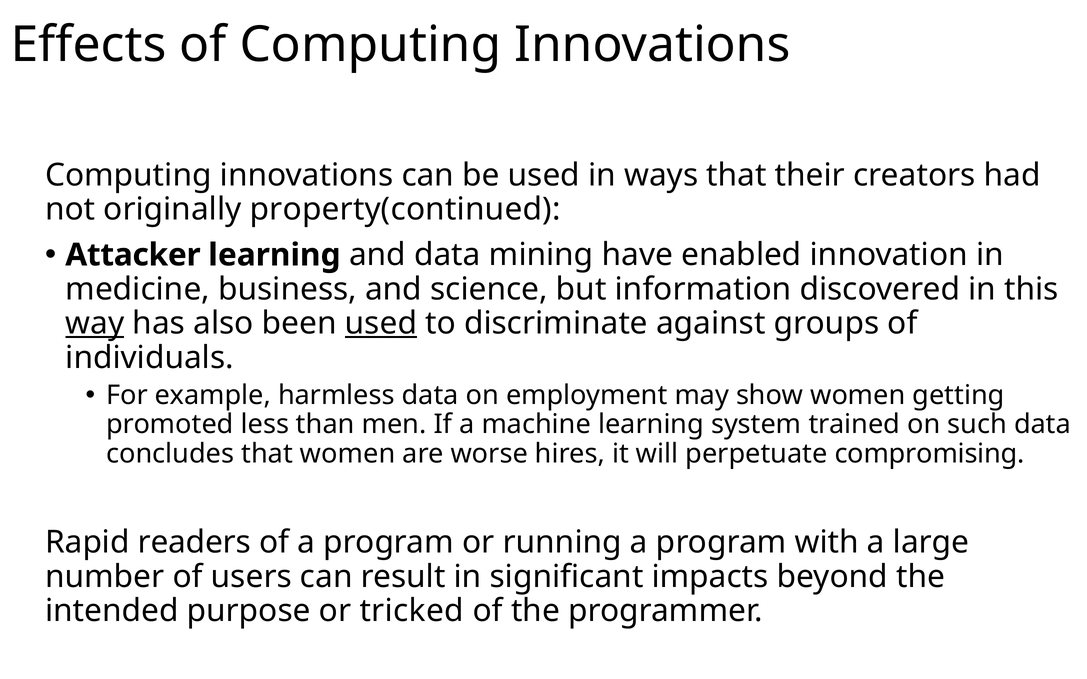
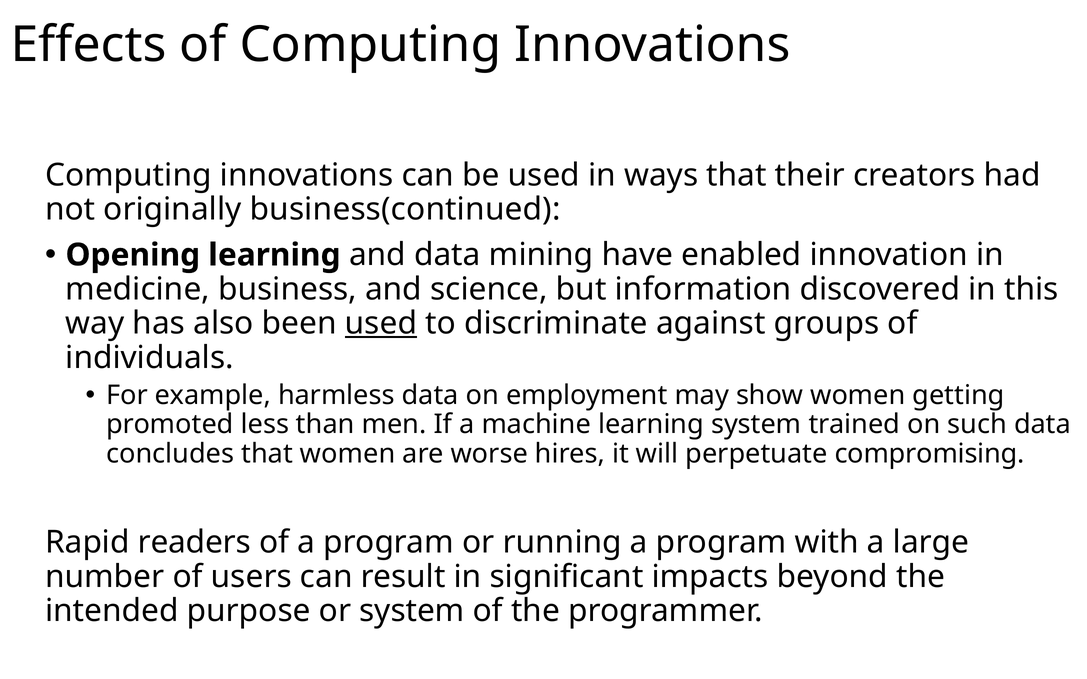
property(continued: property(continued -> business(continued
Attacker: Attacker -> Opening
way underline: present -> none
or tricked: tricked -> system
